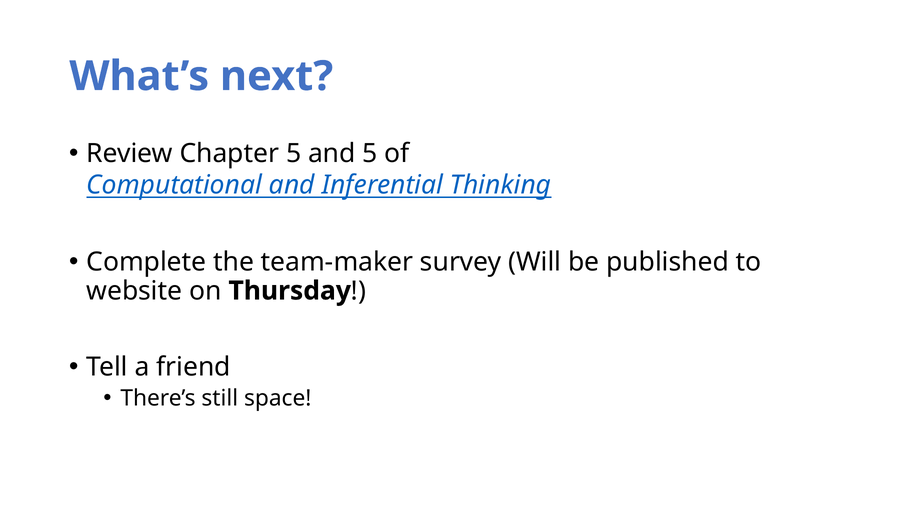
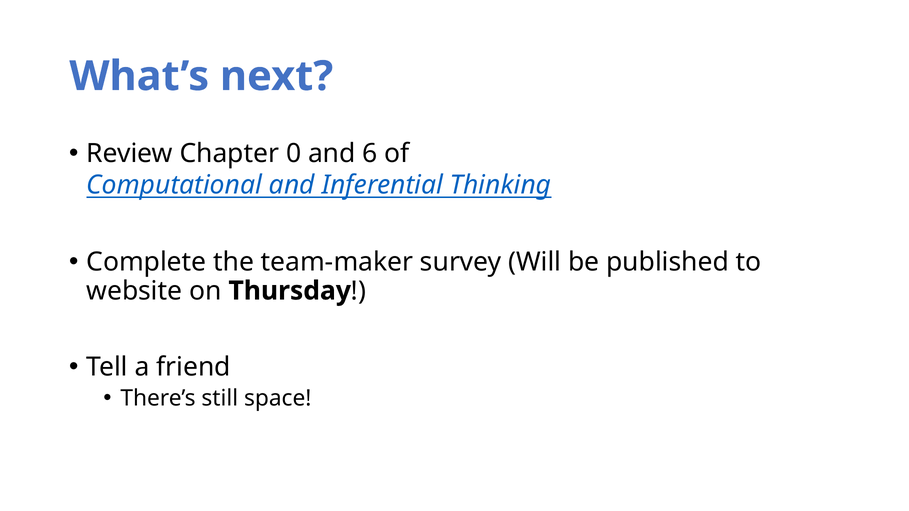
Chapter 5: 5 -> 0
and 5: 5 -> 6
